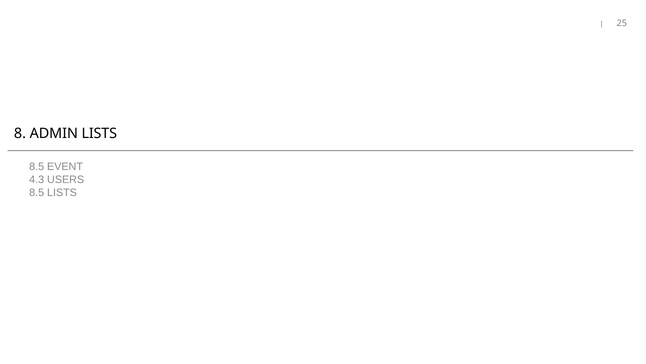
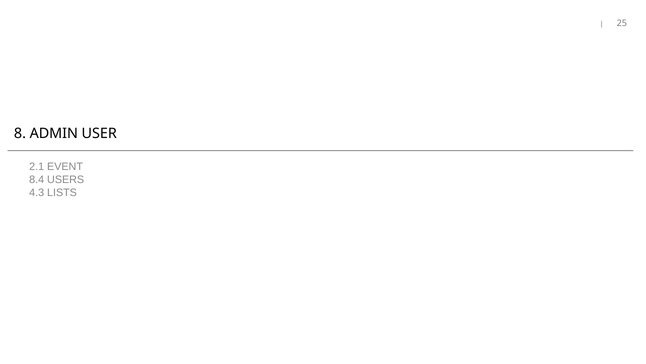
ADMIN LISTS: LISTS -> USER
8.5 at (37, 167): 8.5 -> 2.1
4.3: 4.3 -> 8.4
8.5 at (37, 192): 8.5 -> 4.3
